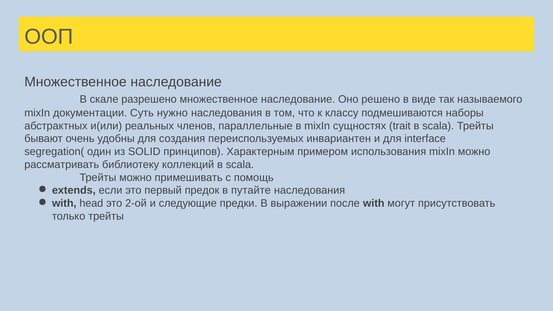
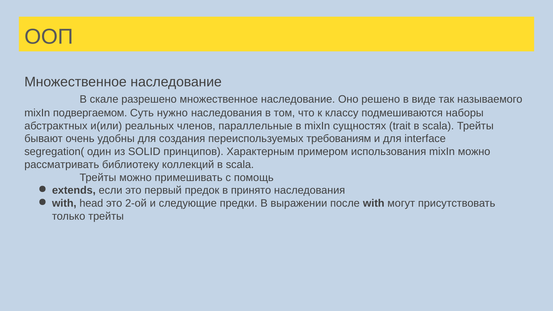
документации: документации -> подвергаемом
инвариантен: инвариантен -> требованиям
путайте: путайте -> принято
